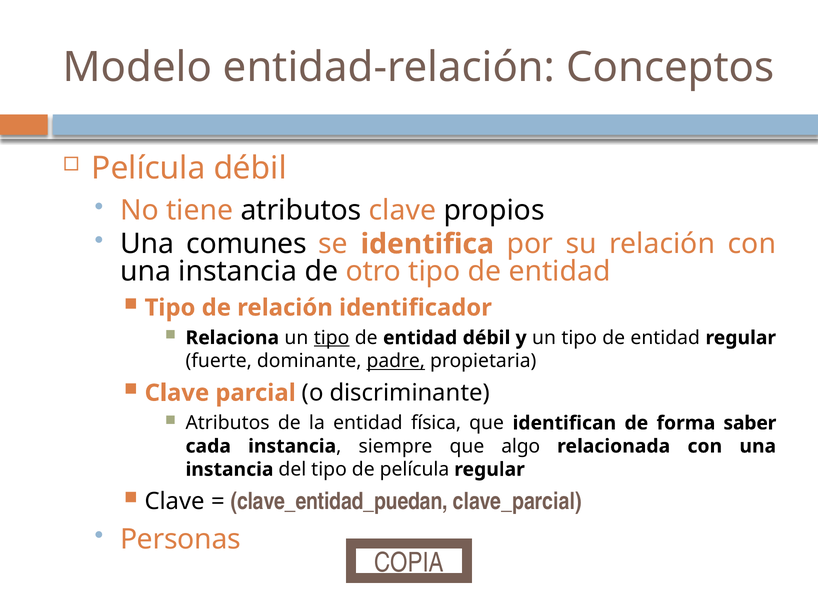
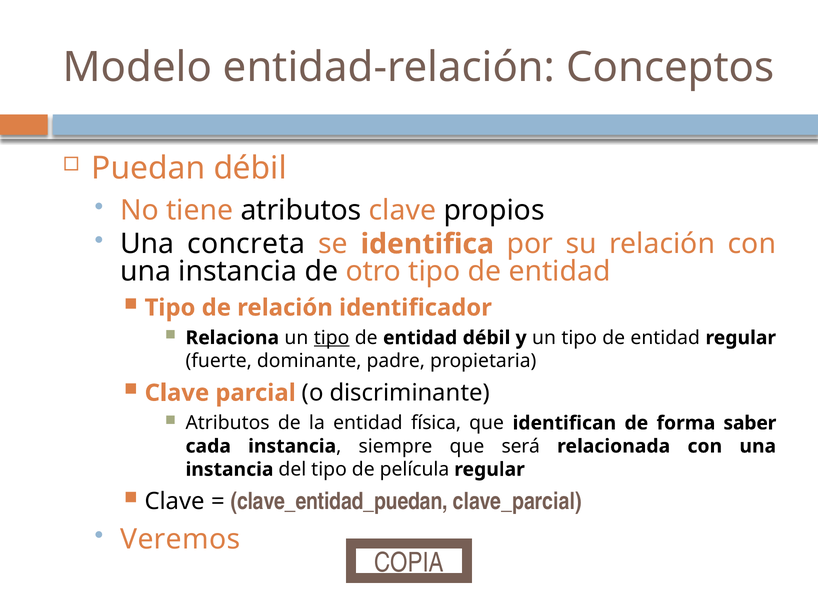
Película at (148, 168): Película -> Puedan
comunes: comunes -> concreta
padre underline: present -> none
algo: algo -> será
Personas: Personas -> Veremos
